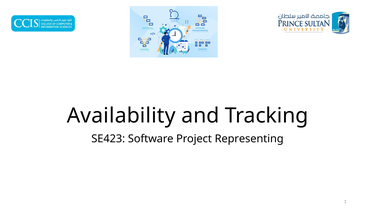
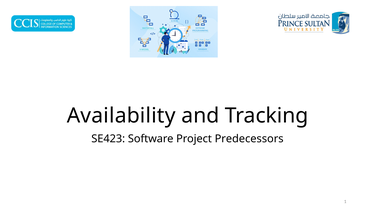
Representing: Representing -> Predecessors
